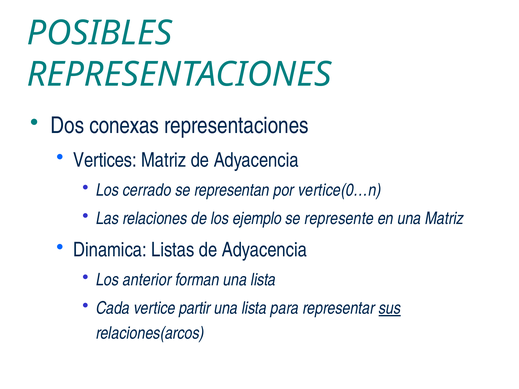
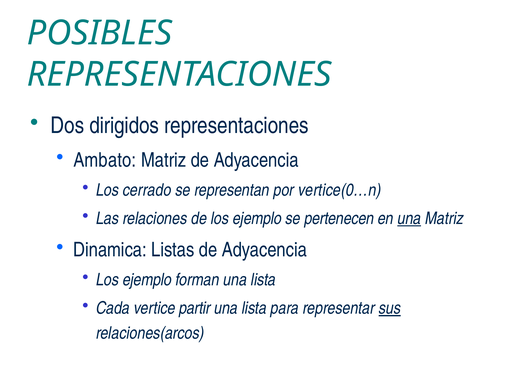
conexas: conexas -> dirigidos
Vertices: Vertices -> Ambato
represente: represente -> pertenecen
una at (409, 219) underline: none -> present
anterior at (147, 280): anterior -> ejemplo
